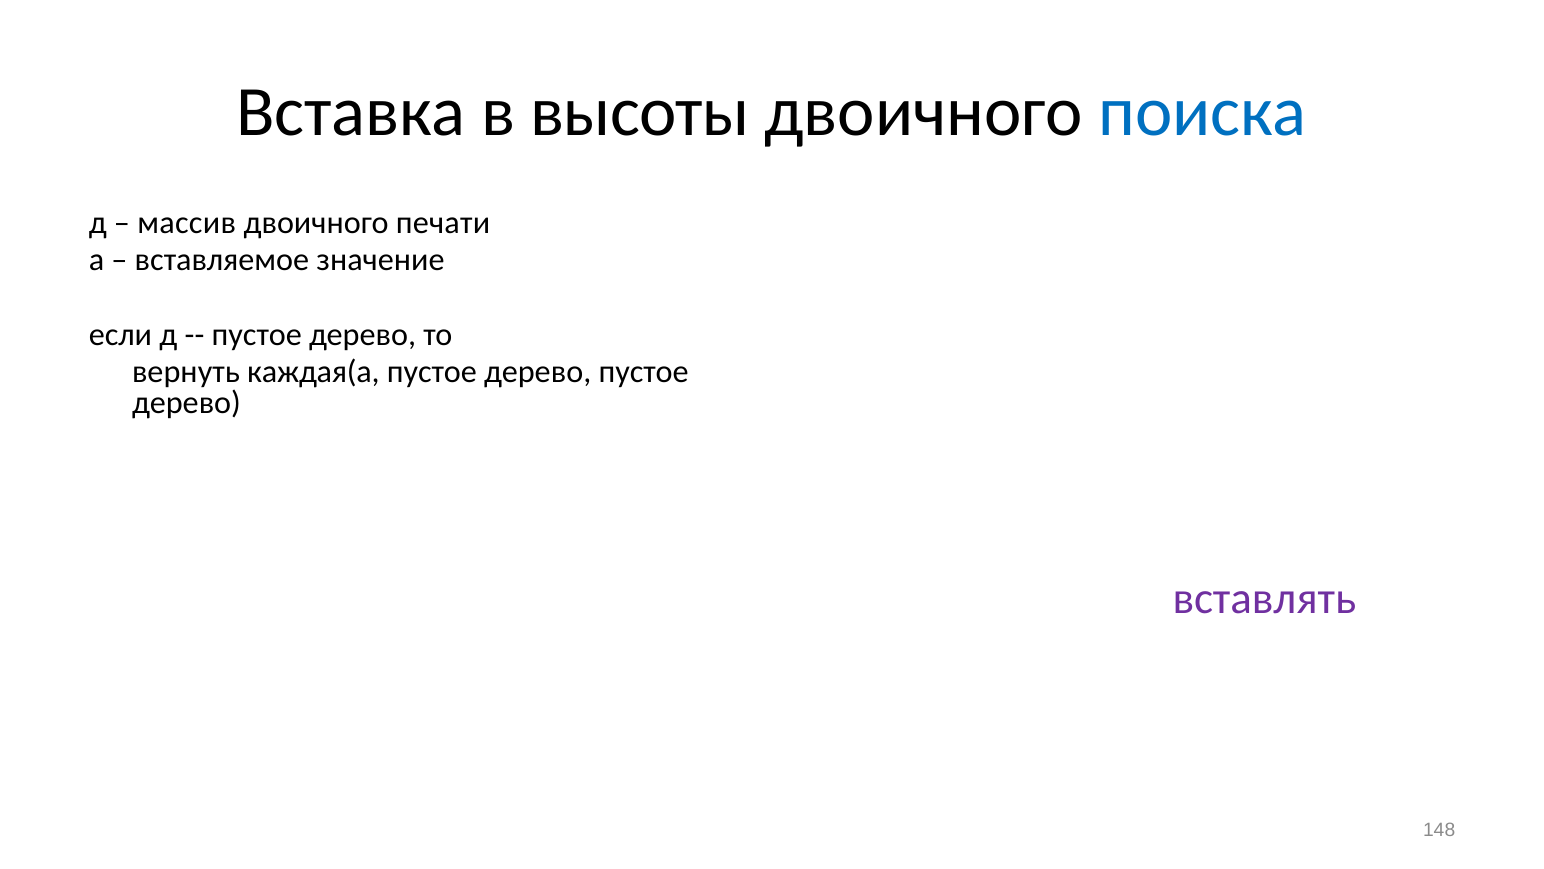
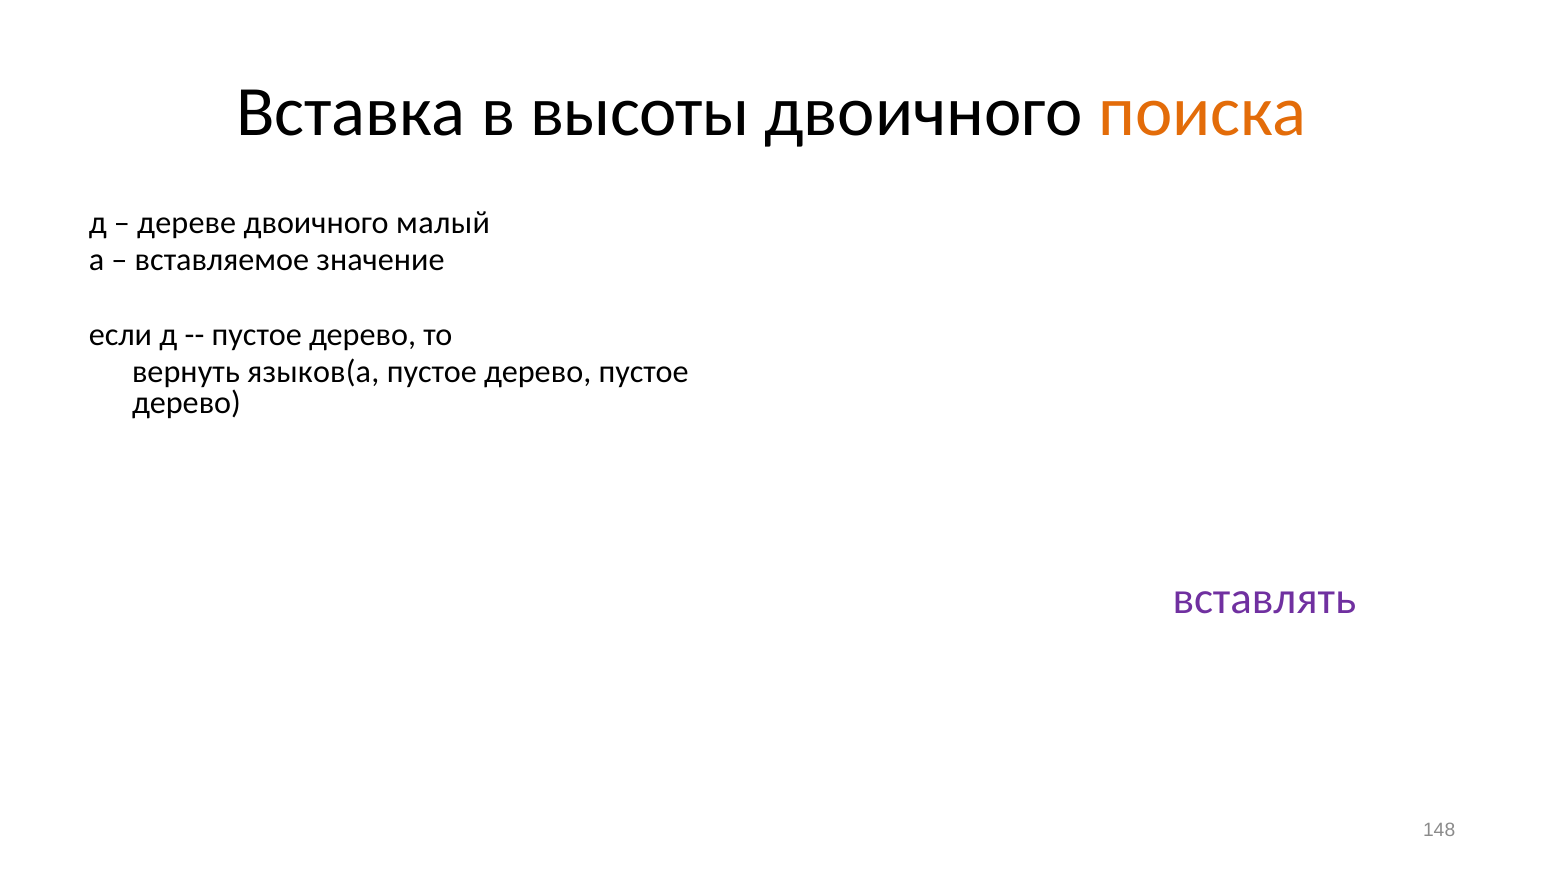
поиска colour: blue -> orange
массив: массив -> дереве
печати: печати -> малый
каждая(а: каждая(а -> языков(а
